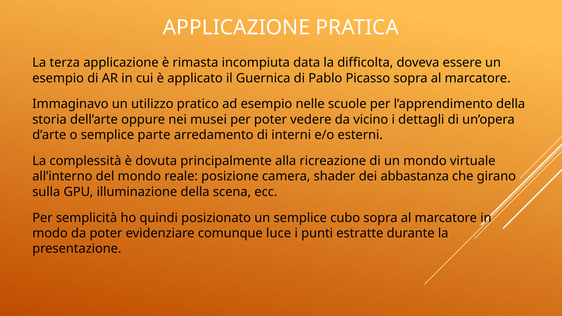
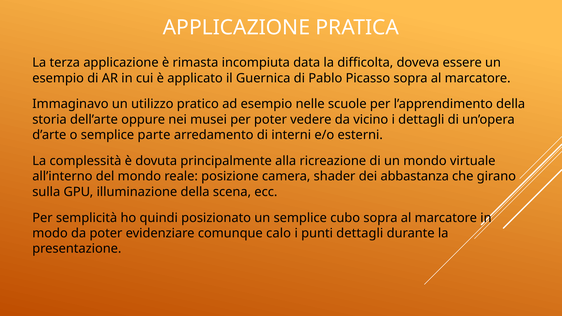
luce: luce -> calo
punti estratte: estratte -> dettagli
